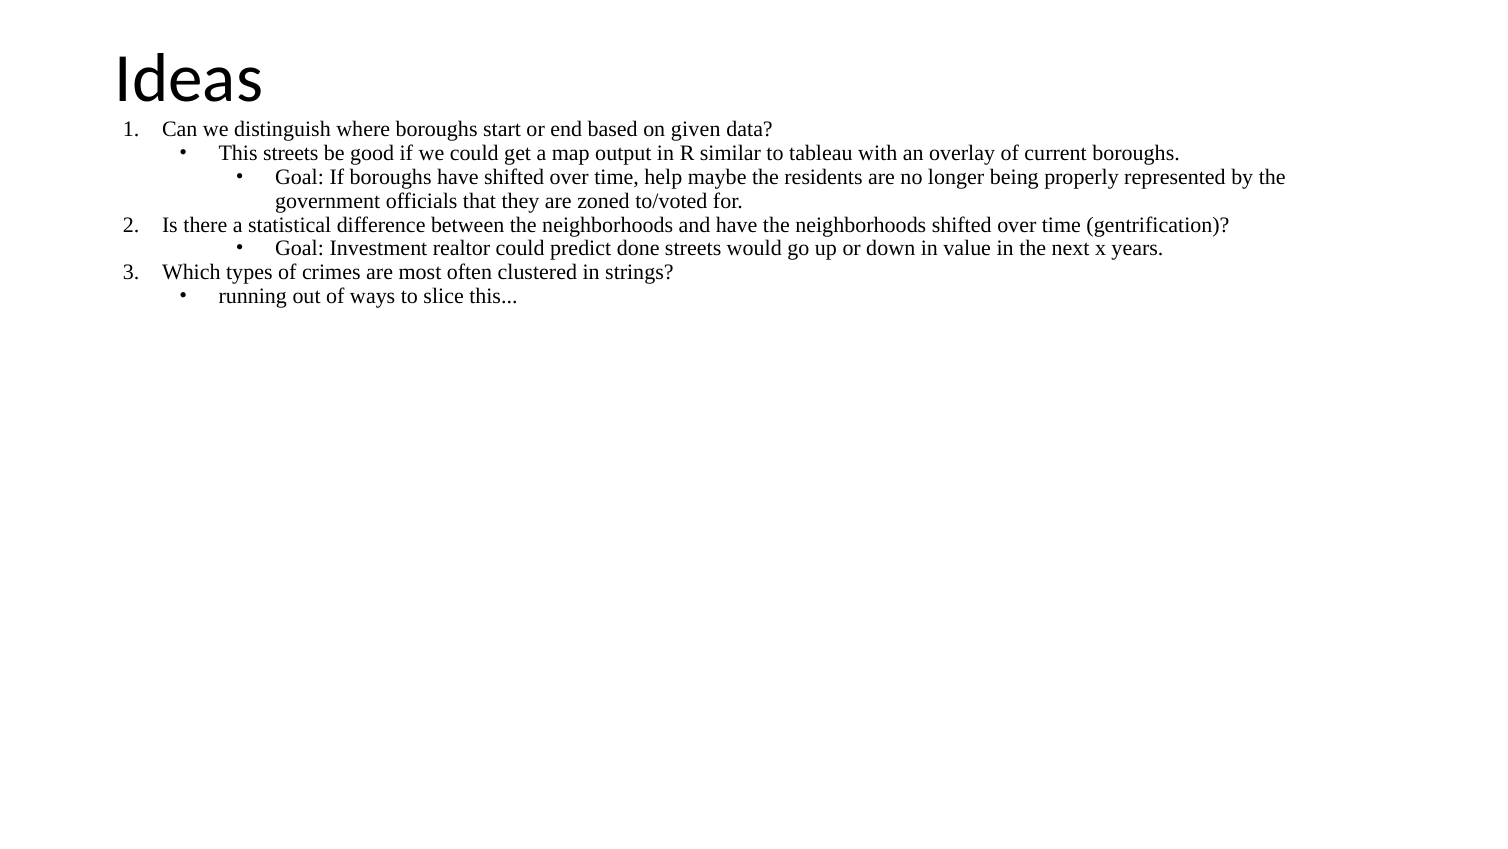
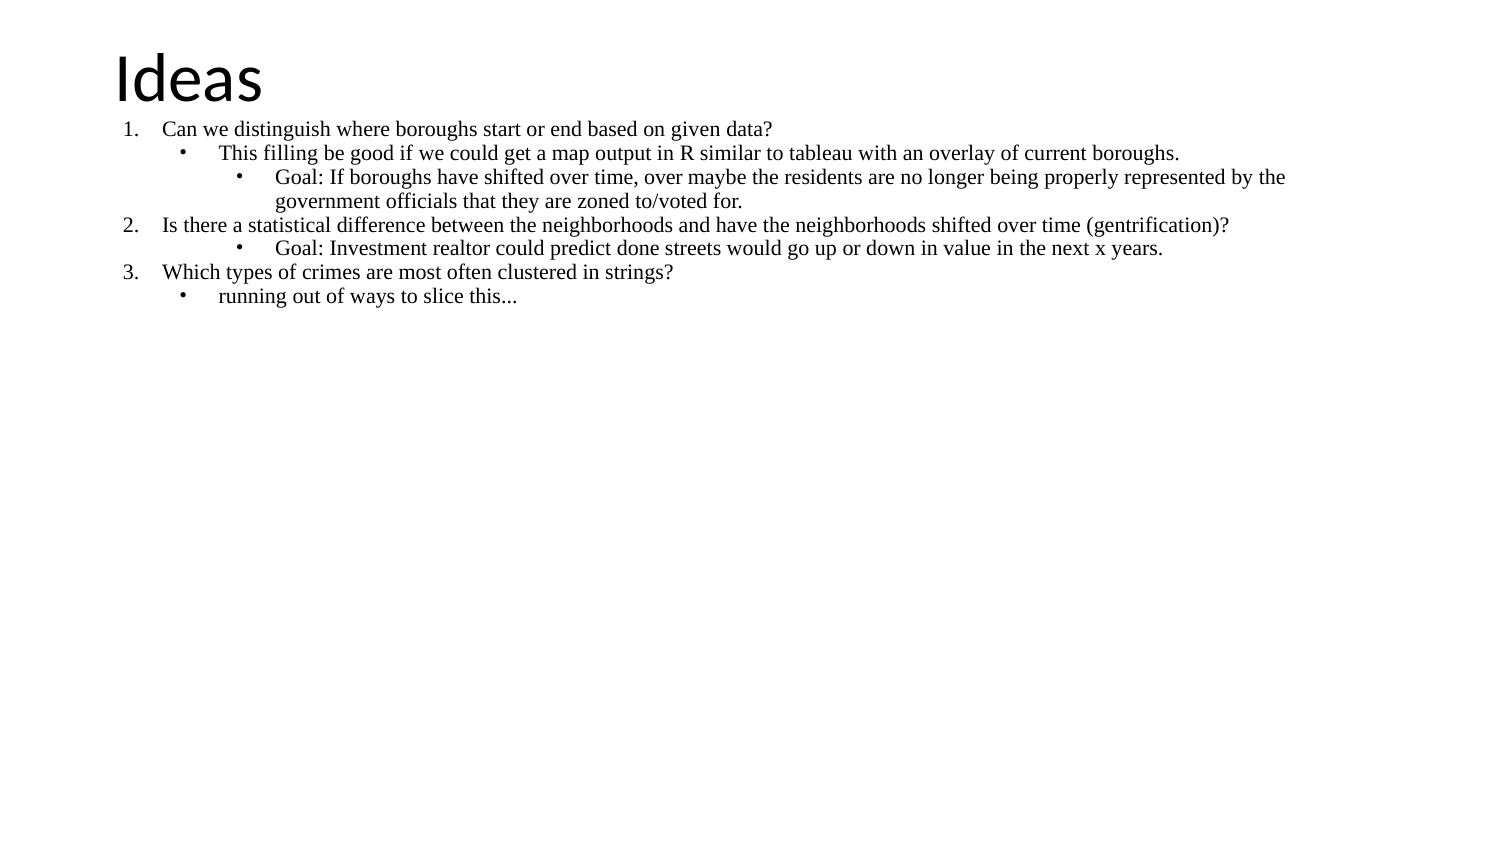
This streets: streets -> filling
time help: help -> over
